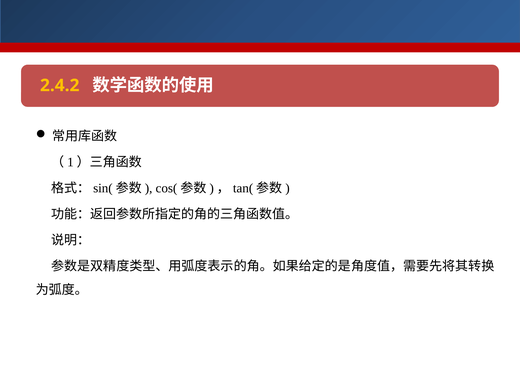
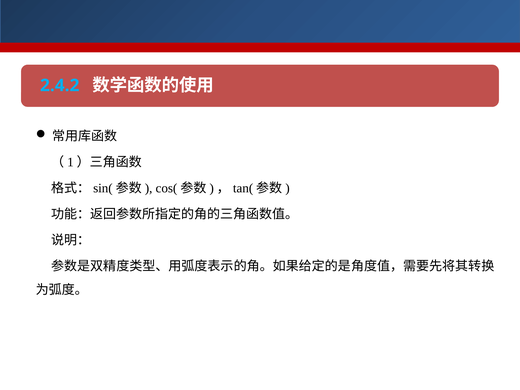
2.4.2 colour: yellow -> light blue
